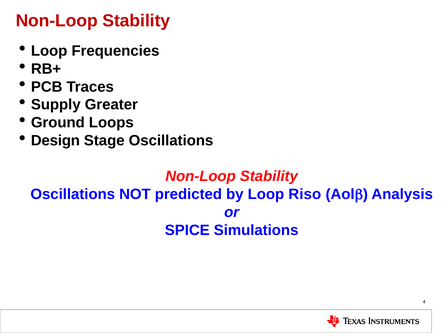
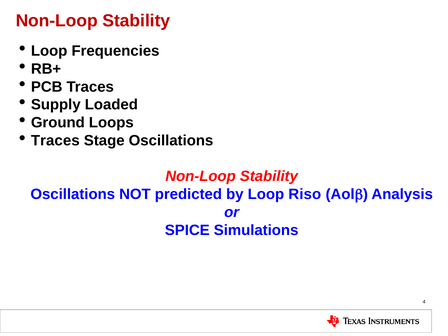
Greater: Greater -> Loaded
Design at (55, 141): Design -> Traces
